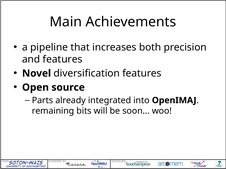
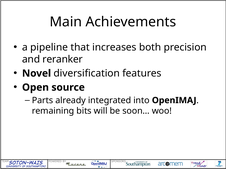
and features: features -> reranker
